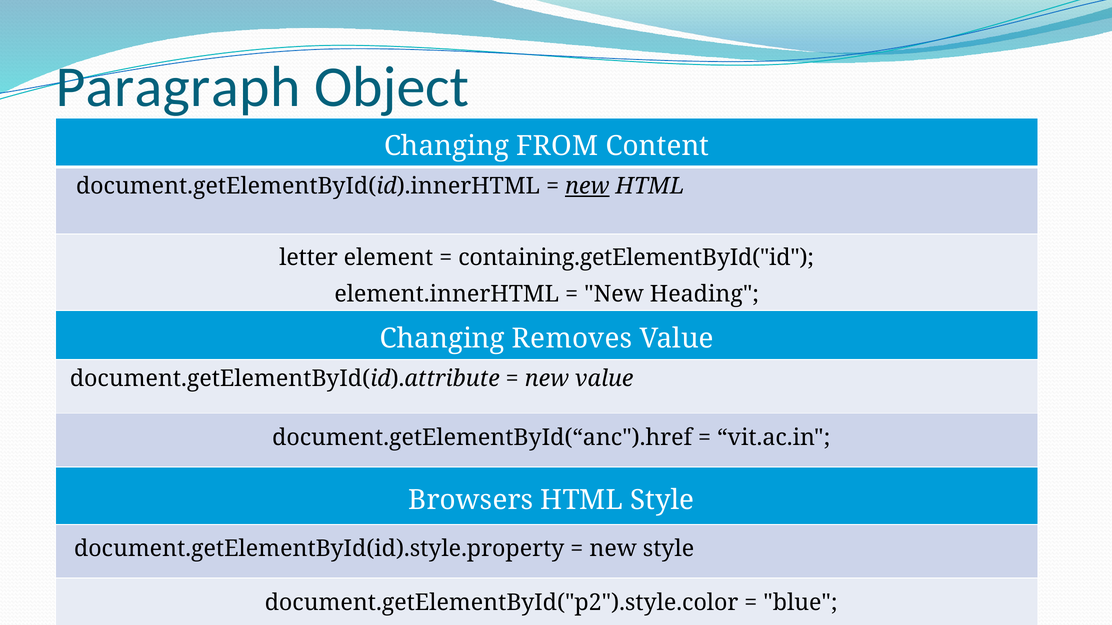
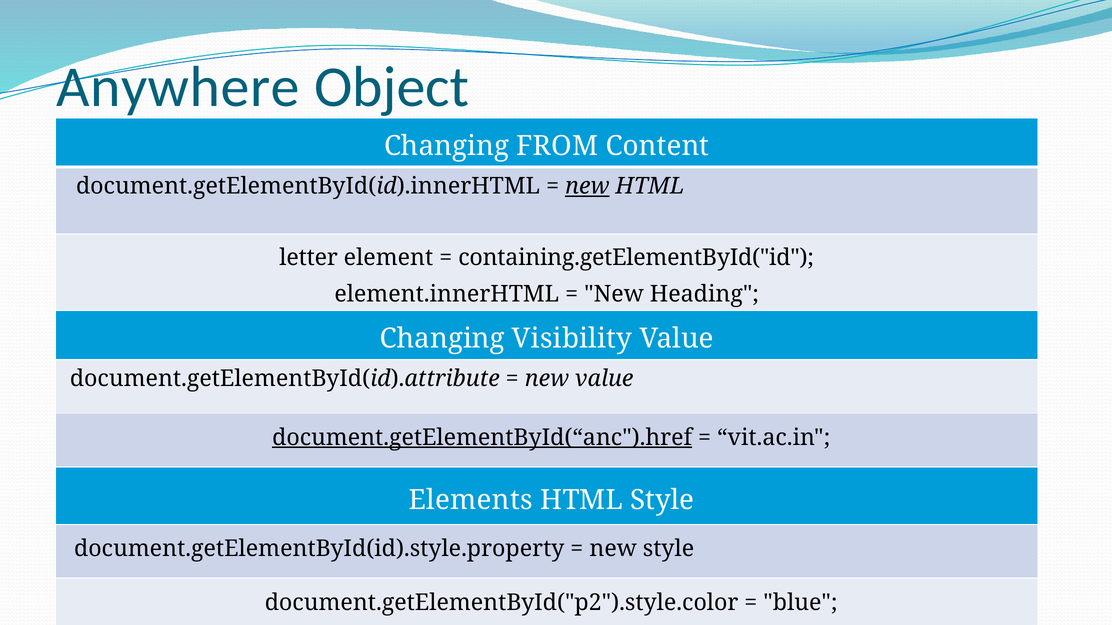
Paragraph: Paragraph -> Anywhere
Removes: Removes -> Visibility
document.getElementById(“anc").href underline: none -> present
Browsers: Browsers -> Elements
